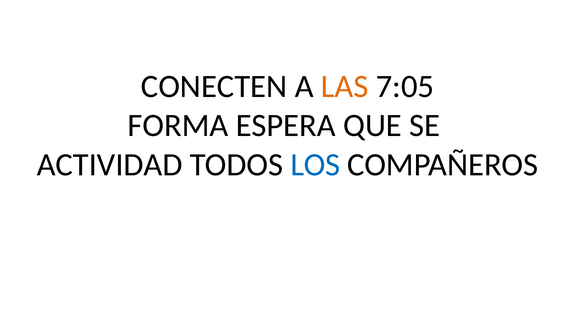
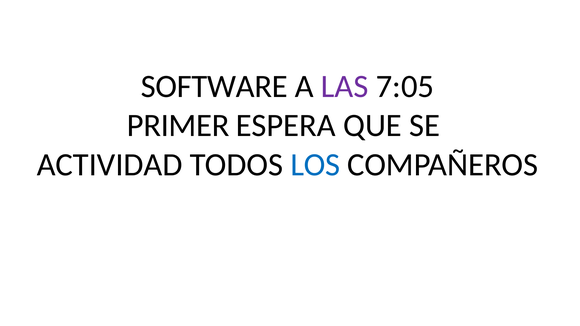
CONECTEN: CONECTEN -> SOFTWARE
LAS colour: orange -> purple
FORMA: FORMA -> PRIMER
